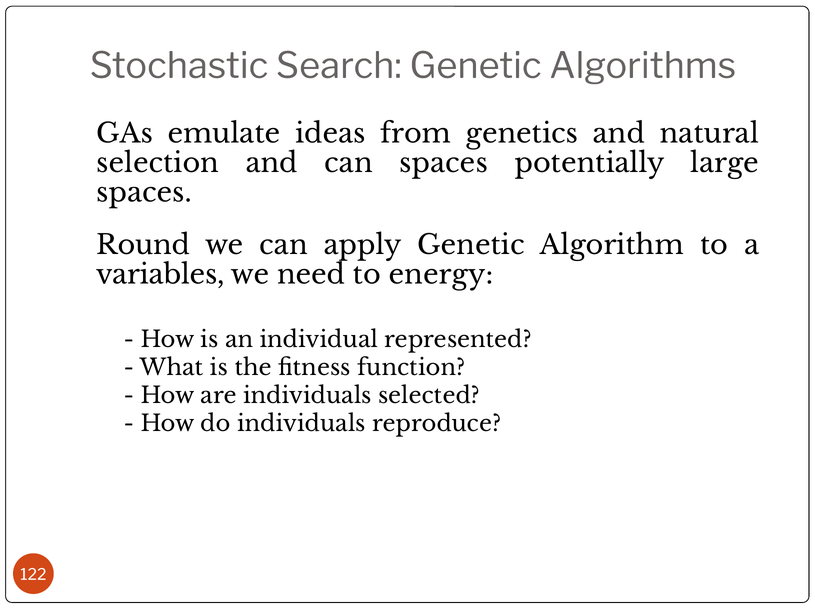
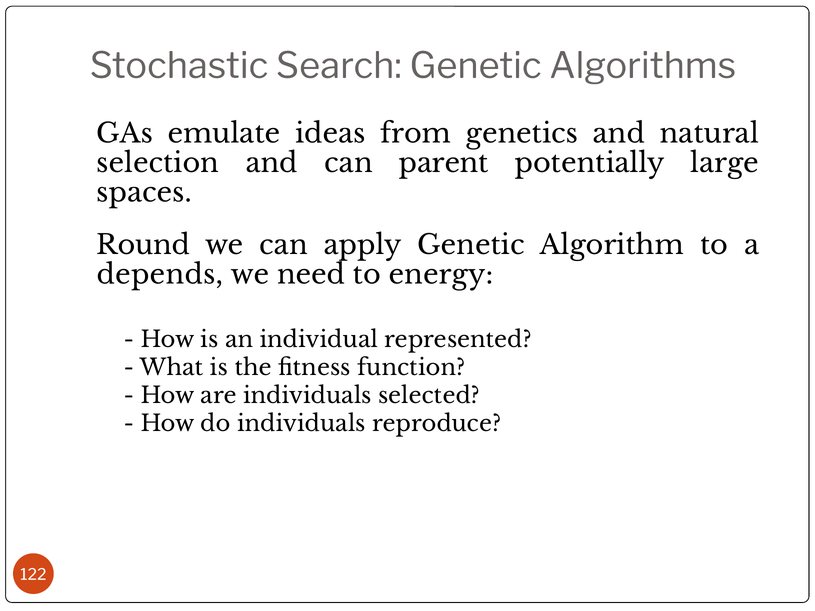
can spaces: spaces -> parent
variables: variables -> depends
